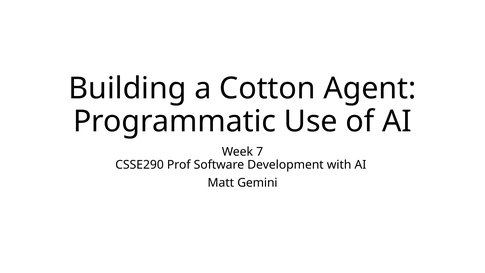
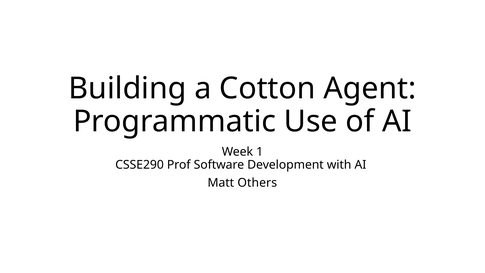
7: 7 -> 1
Gemini: Gemini -> Others
